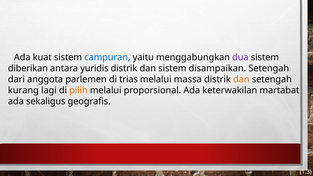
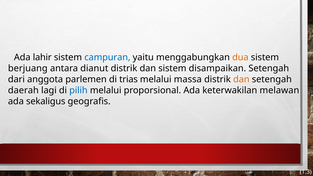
kuat: kuat -> lahir
dua colour: purple -> orange
diberikan: diberikan -> berjuang
yuridis: yuridis -> dianut
kurang: kurang -> daerah
pilih colour: orange -> blue
martabat: martabat -> melawan
